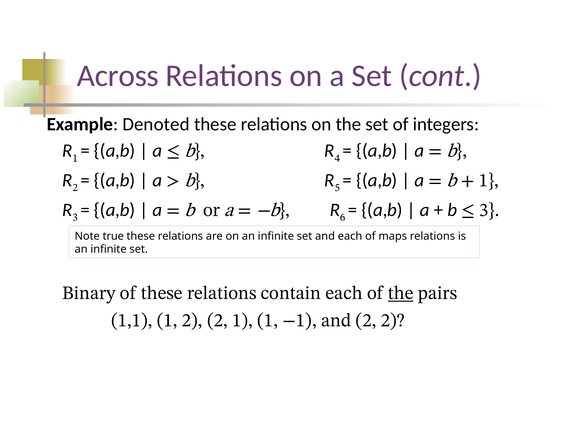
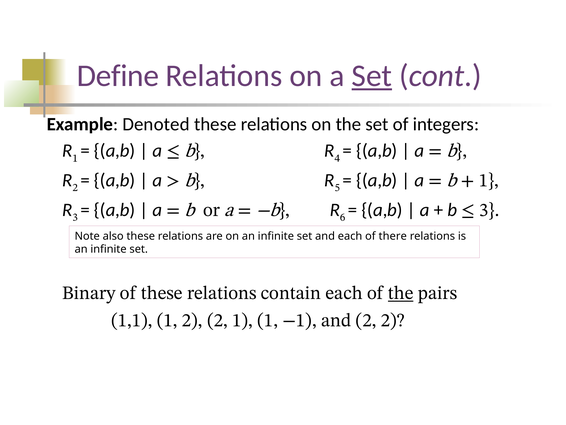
Across: Across -> Define
Set at (372, 76) underline: none -> present
true: true -> also
maps: maps -> there
